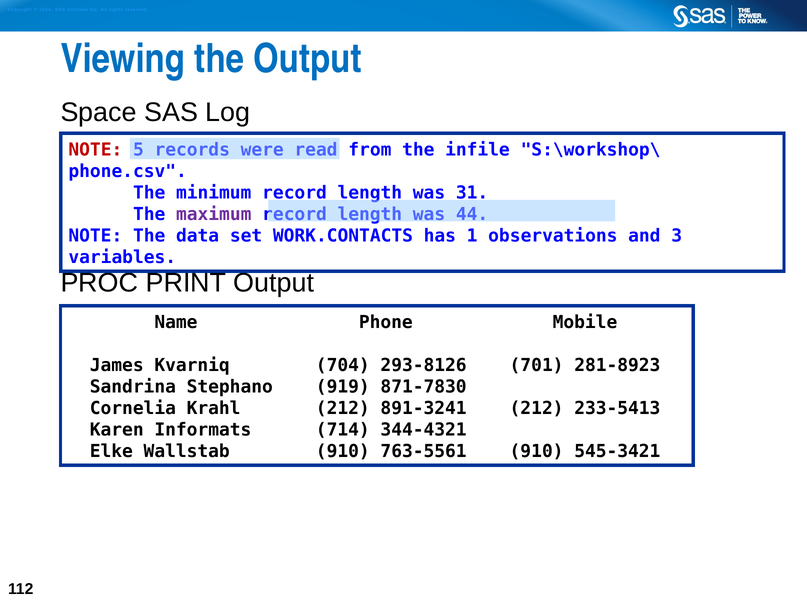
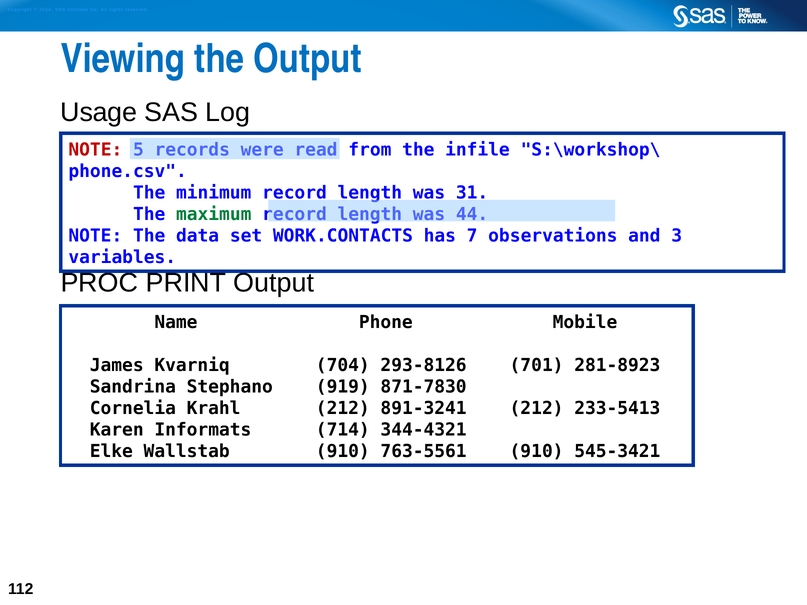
Space: Space -> Usage
maximum colour: purple -> green
1: 1 -> 7
